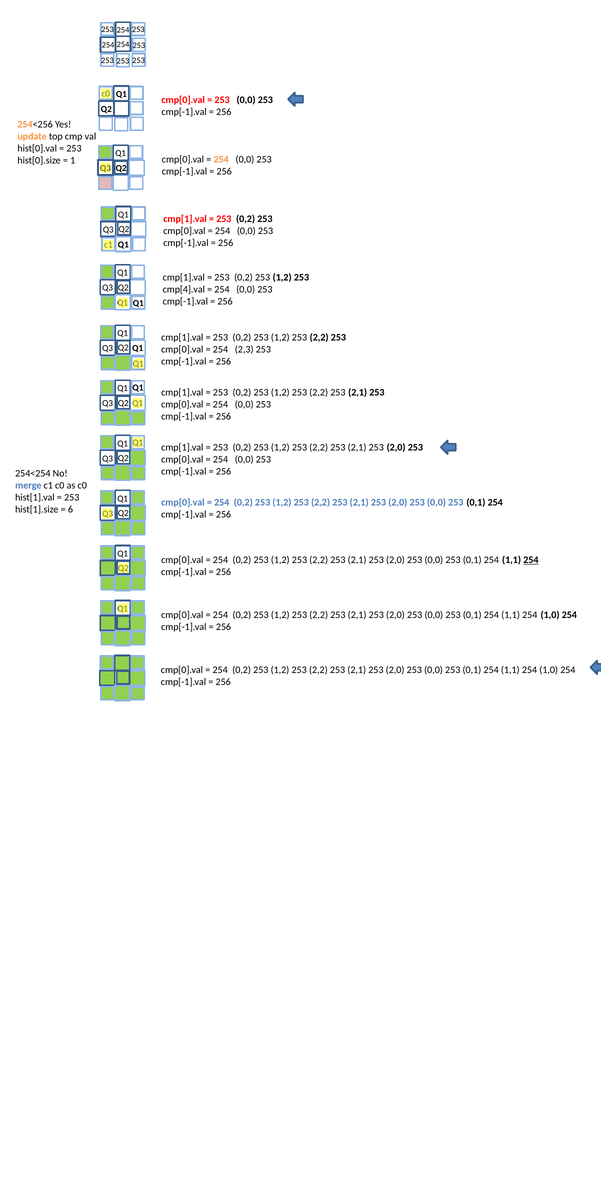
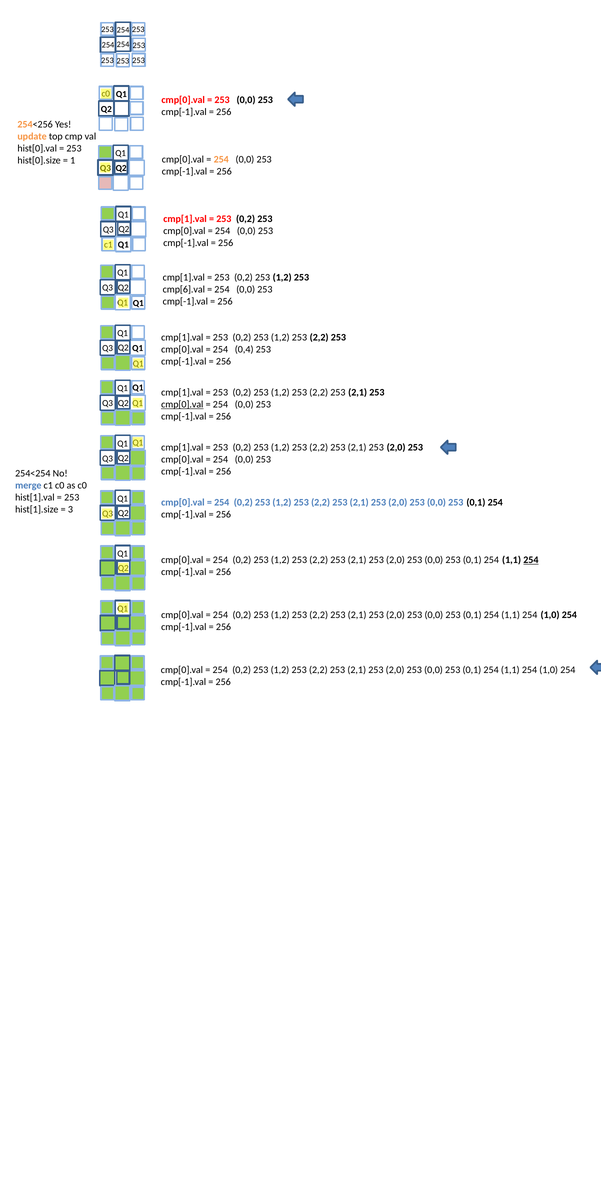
cmp[4].val: cmp[4].val -> cmp[6].val
2,3: 2,3 -> 0,4
cmp[0].val at (182, 405) underline: none -> present
6: 6 -> 3
